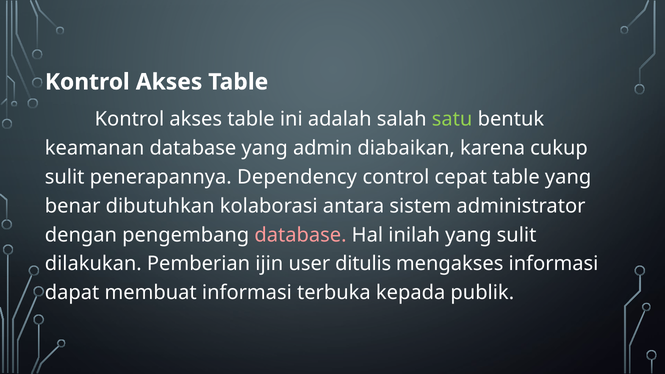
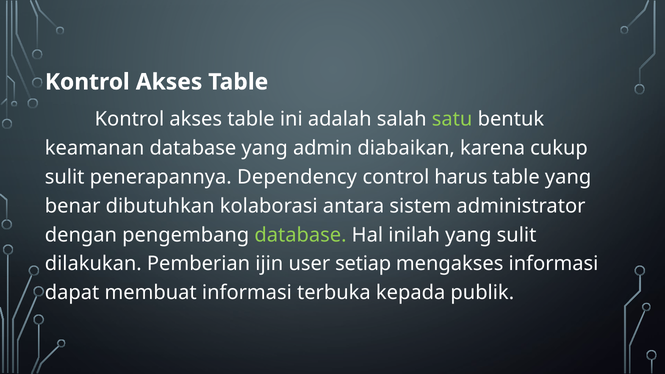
cepat: cepat -> harus
database at (301, 235) colour: pink -> light green
ditulis: ditulis -> setiap
